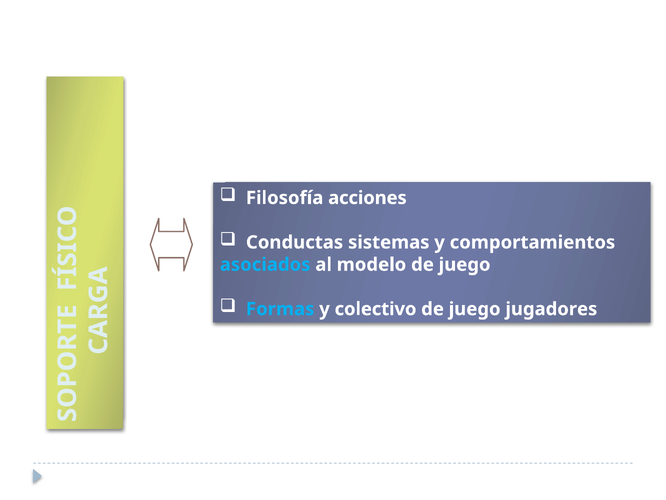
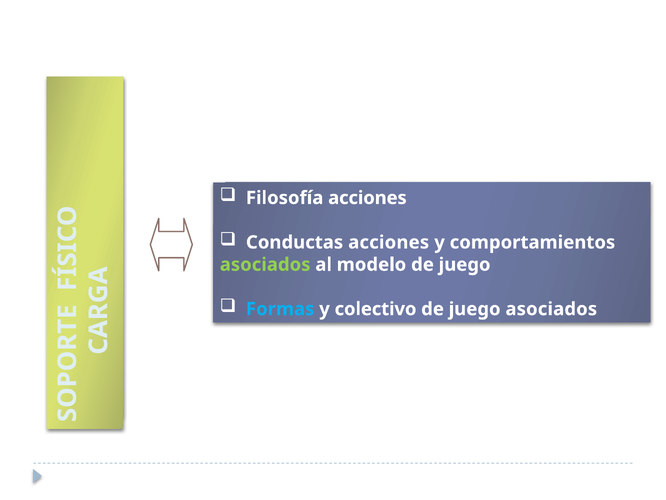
Conductas sistemas: sistemas -> acciones
asociados at (265, 264) colour: light blue -> light green
juego jugadores: jugadores -> asociados
